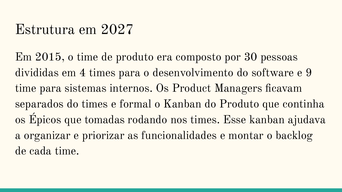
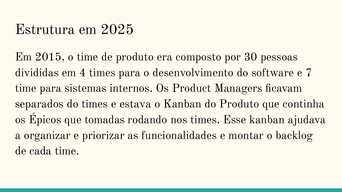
2027: 2027 -> 2025
9: 9 -> 7
formal: formal -> estava
